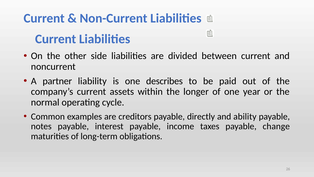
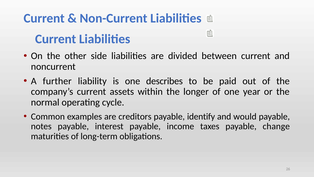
partner: partner -> further
directly: directly -> identify
ability: ability -> would
